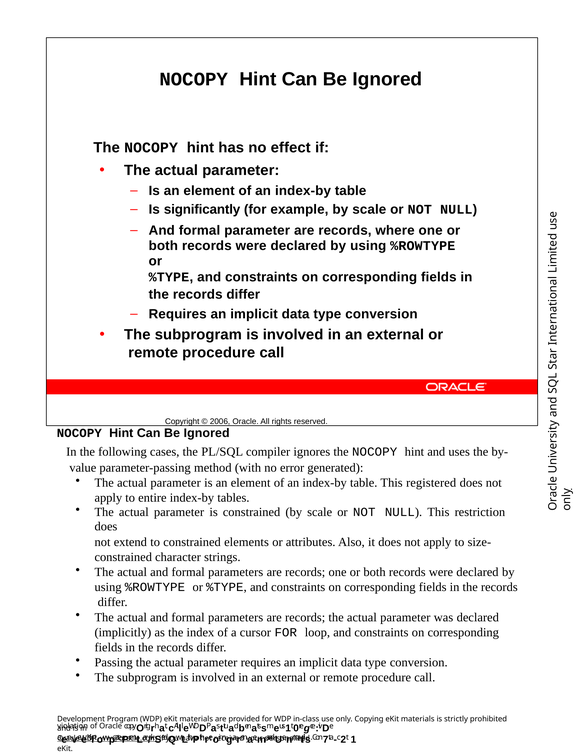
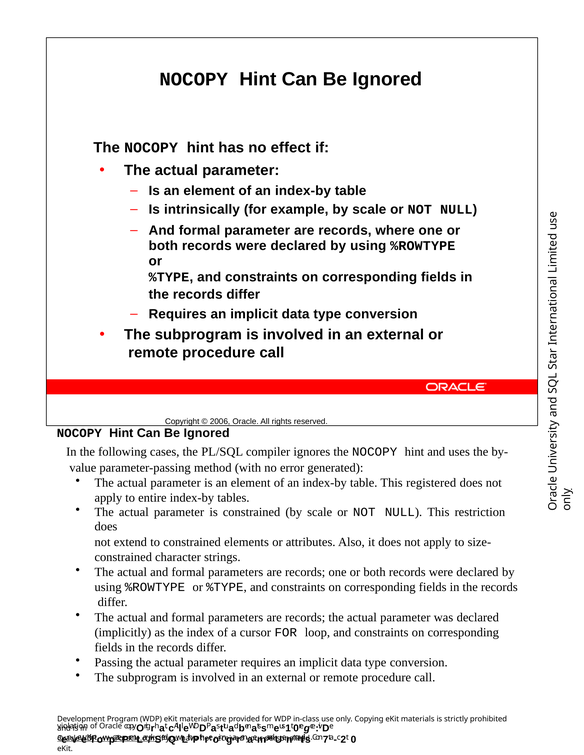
significantly: significantly -> intrinsically
1: 1 -> 0
